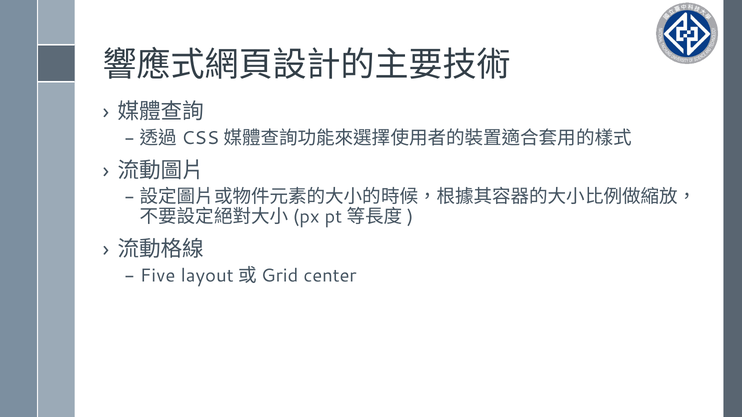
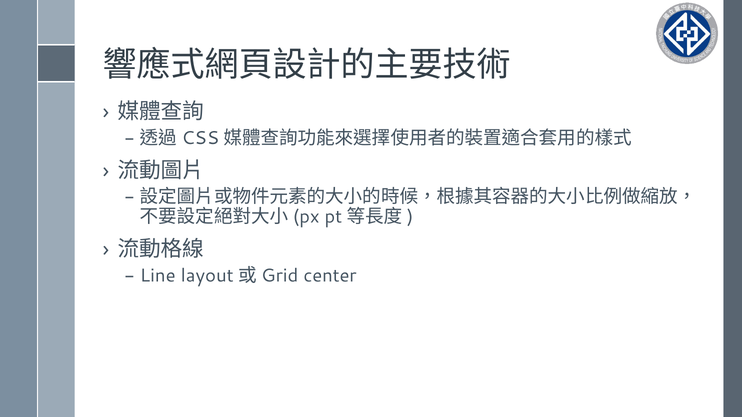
Five: Five -> Line
